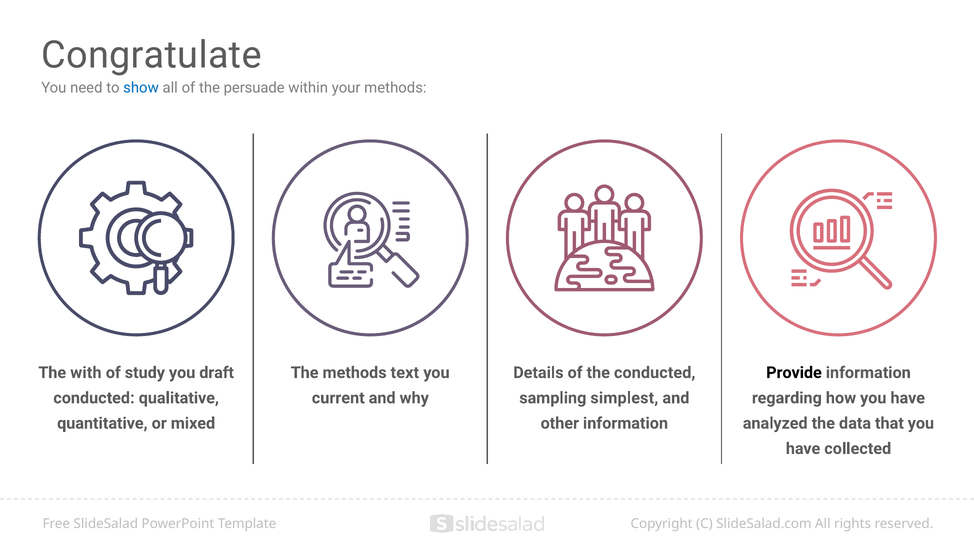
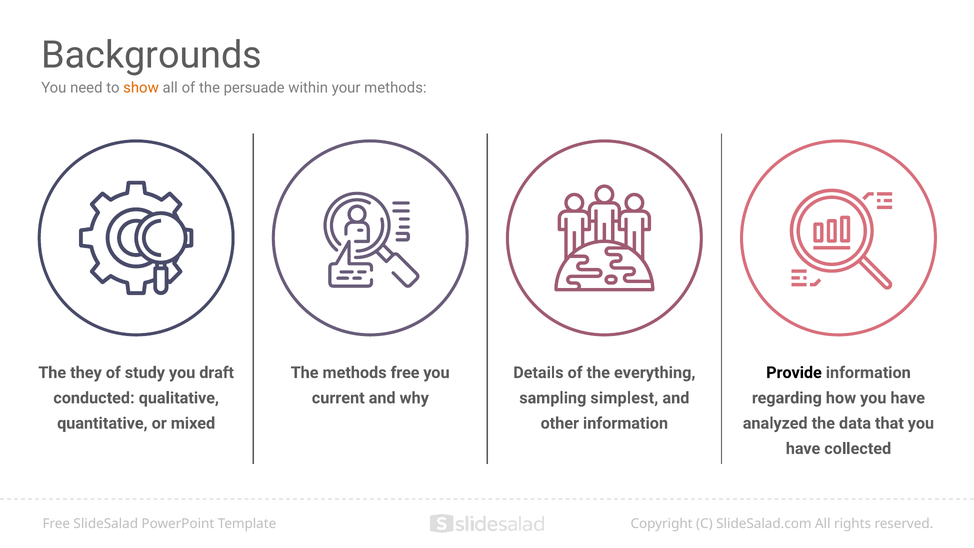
Congratulate: Congratulate -> Backgrounds
show colour: blue -> orange
with: with -> they
methods text: text -> free
the conducted: conducted -> everything
